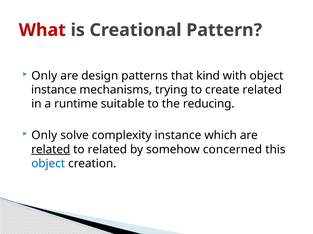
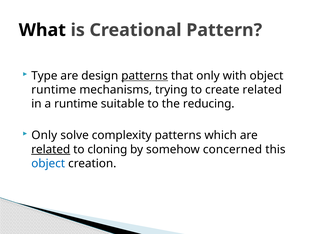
What colour: red -> black
Only at (44, 76): Only -> Type
patterns at (145, 76) underline: none -> present
that kind: kind -> only
instance at (54, 90): instance -> runtime
complexity instance: instance -> patterns
to related: related -> cloning
